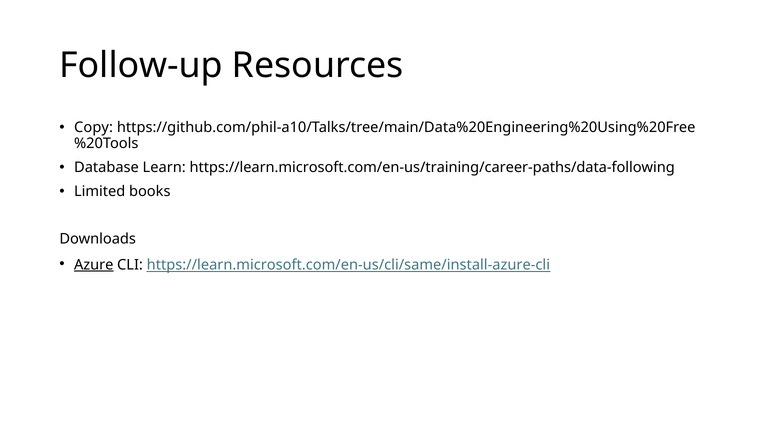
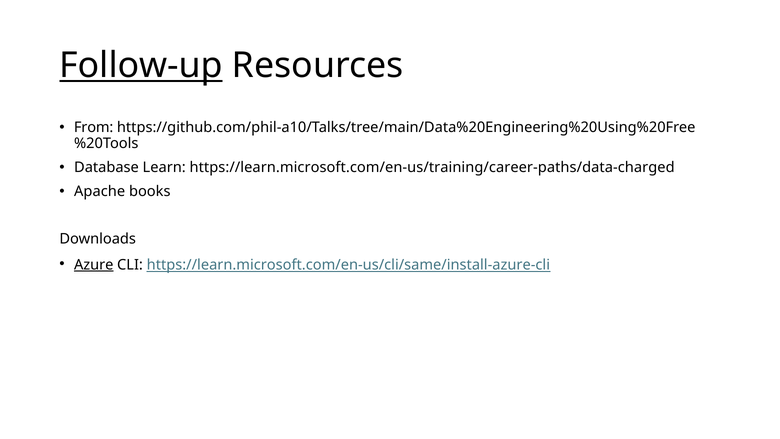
Follow-up underline: none -> present
Copy: Copy -> From
https://learn.microsoft.com/en-us/training/career-paths/data-following: https://learn.microsoft.com/en-us/training/career-paths/data-following -> https://learn.microsoft.com/en-us/training/career-paths/data-charged
Limited: Limited -> Apache
